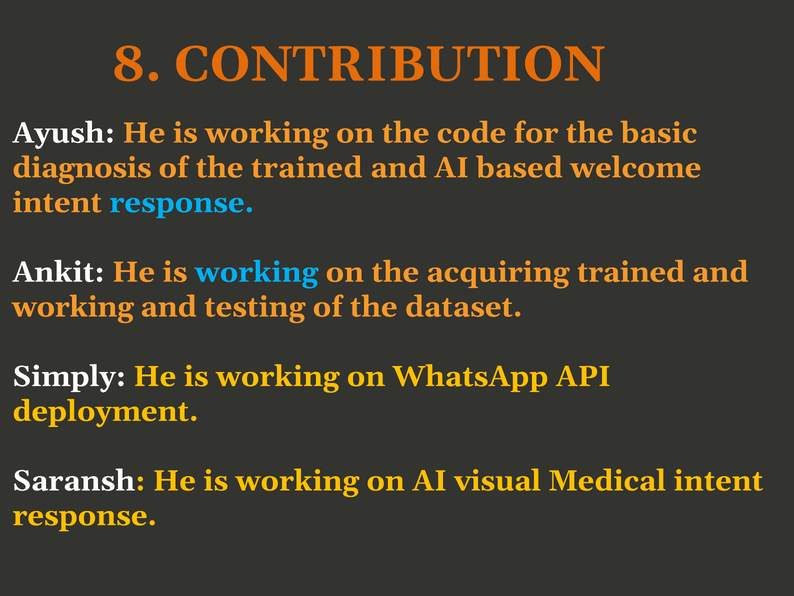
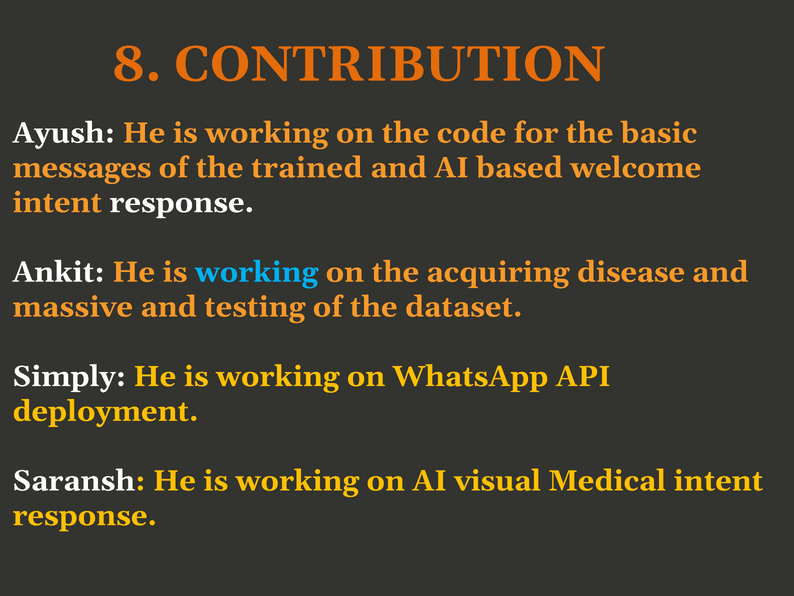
diagnosis: diagnosis -> messages
response at (182, 202) colour: light blue -> white
acquiring trained: trained -> disease
working at (73, 307): working -> massive
